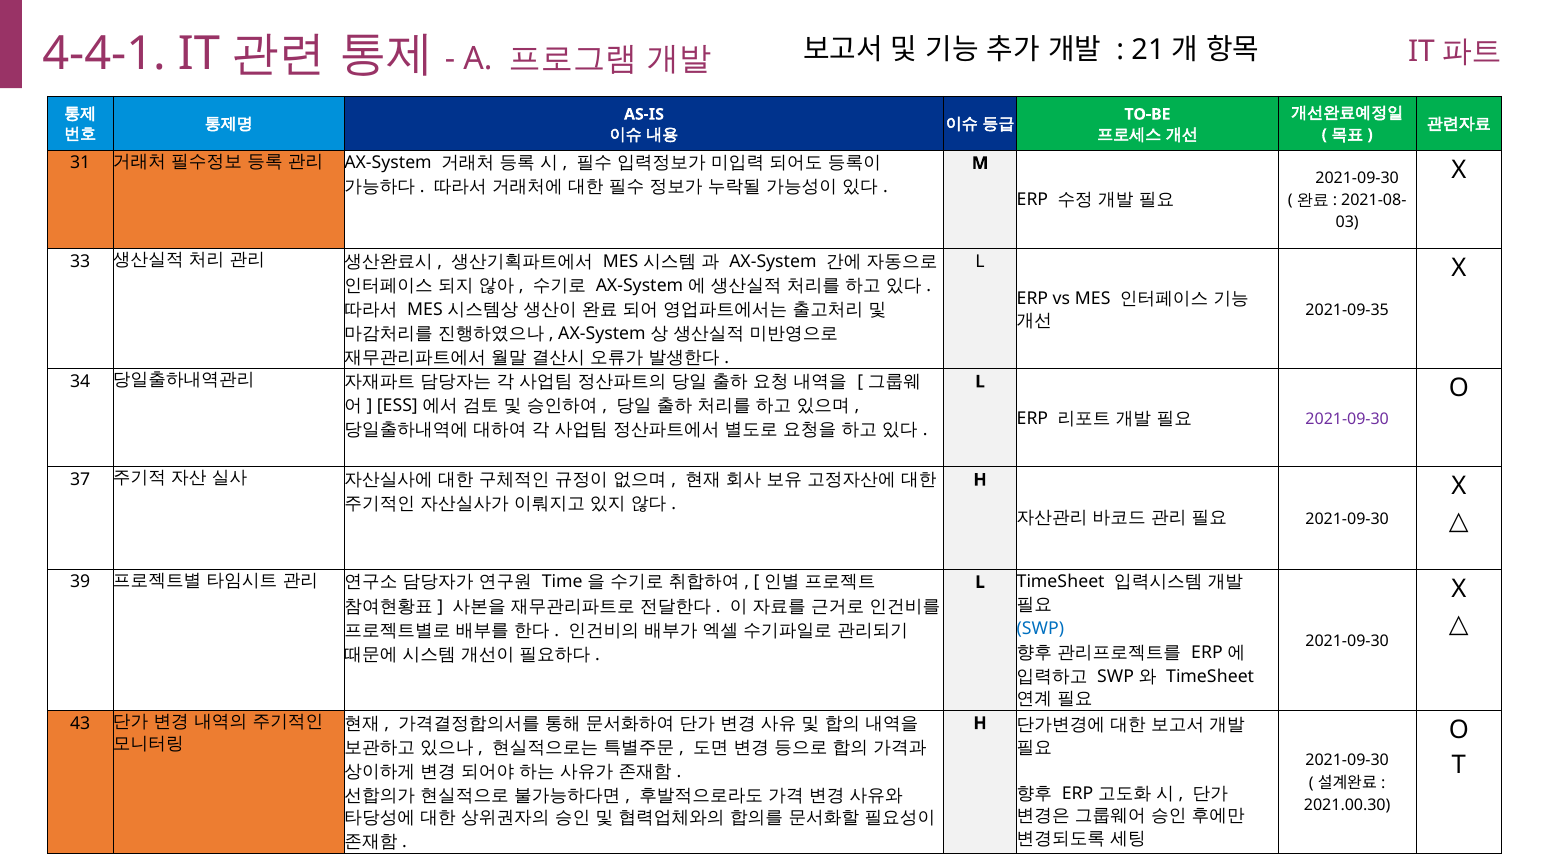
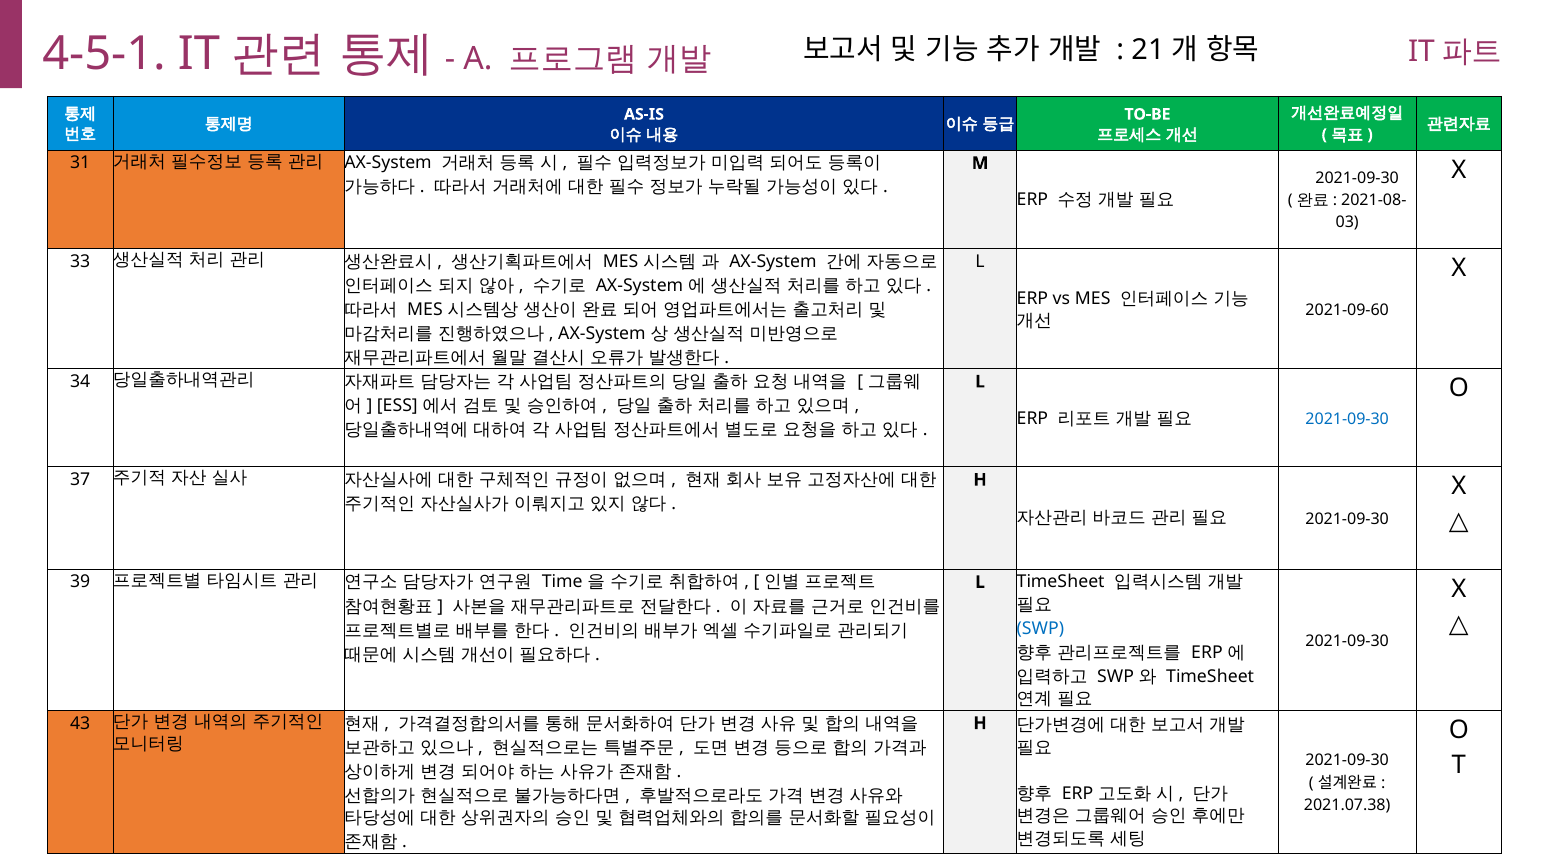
4-4-1: 4-4-1 -> 4-5-1
2021-09-35: 2021-09-35 -> 2021-09-60
2021-09-30 at (1347, 419) colour: purple -> blue
2021.00.30: 2021.00.30 -> 2021.07.38
